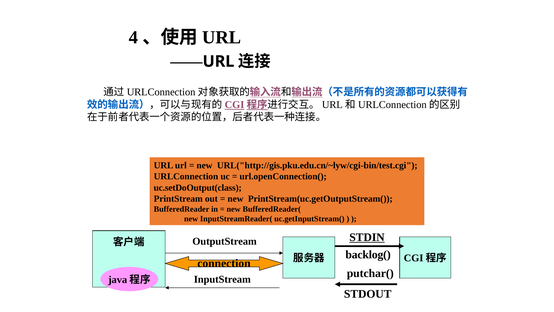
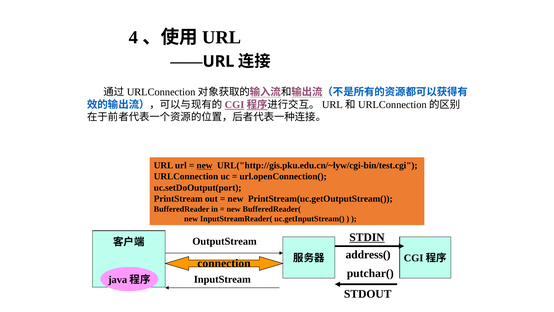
new at (204, 165) underline: none -> present
uc.setDoOutput(class: uc.setDoOutput(class -> uc.setDoOutput(port
backlog(: backlog( -> address(
